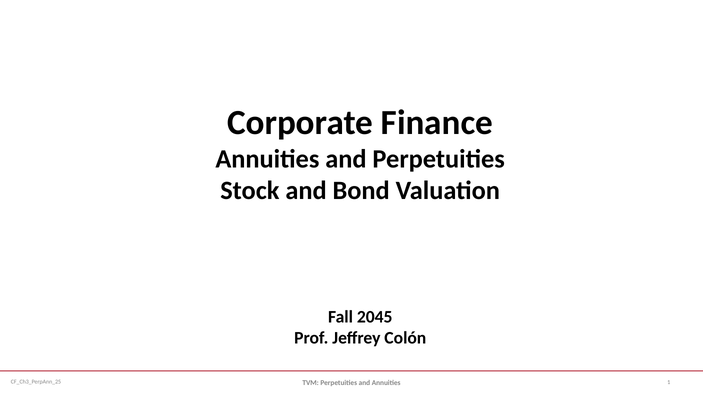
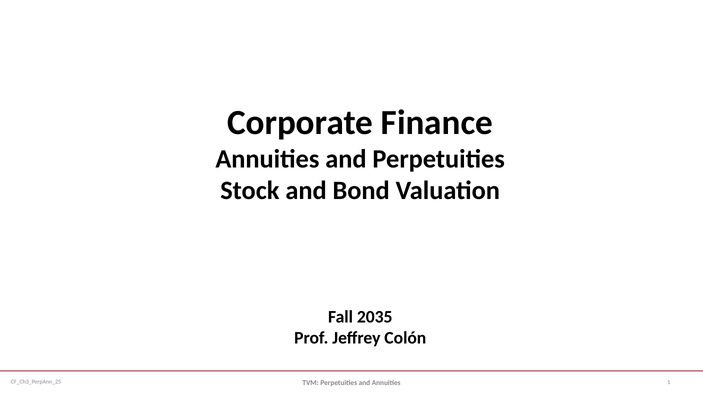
2045: 2045 -> 2035
